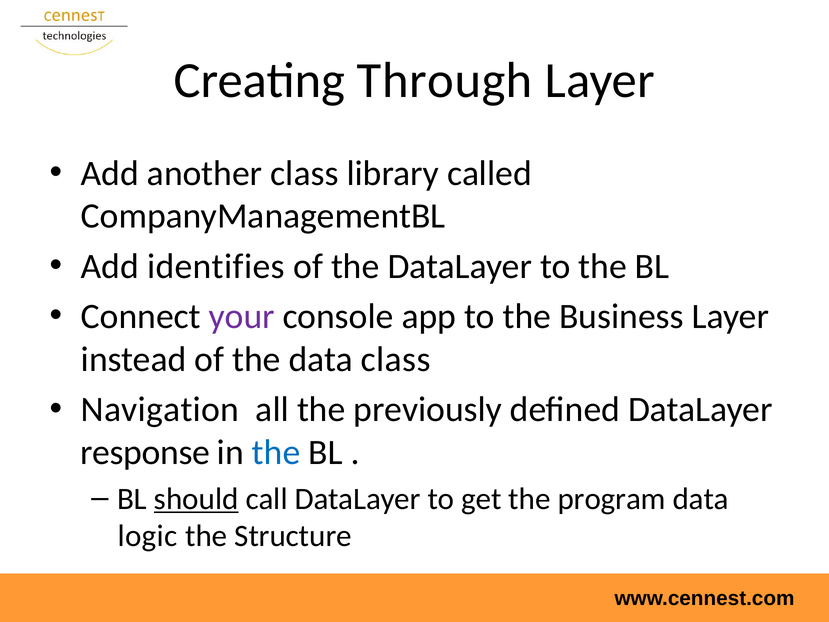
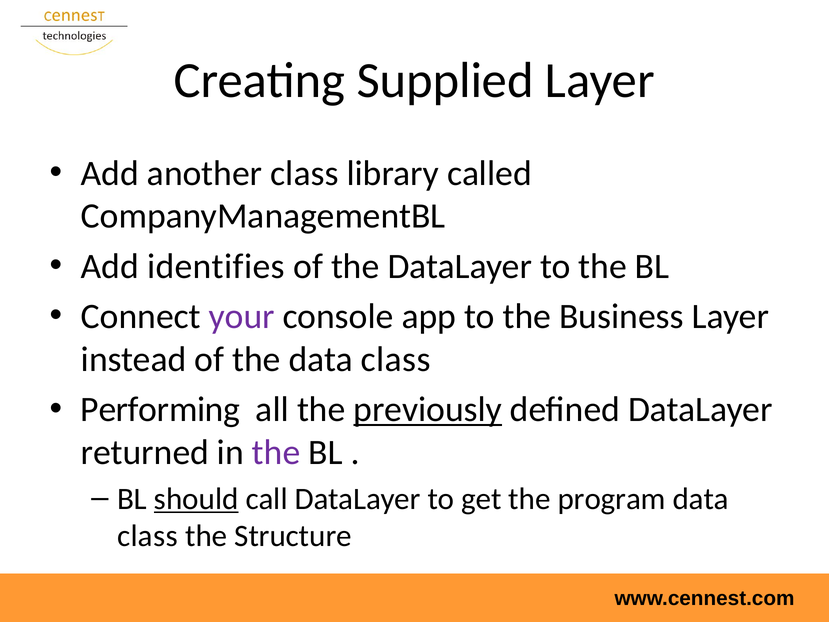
Through: Through -> Supplied
Navigation: Navigation -> Performing
previously underline: none -> present
response: response -> returned
the at (276, 452) colour: blue -> purple
logic at (147, 536): logic -> class
